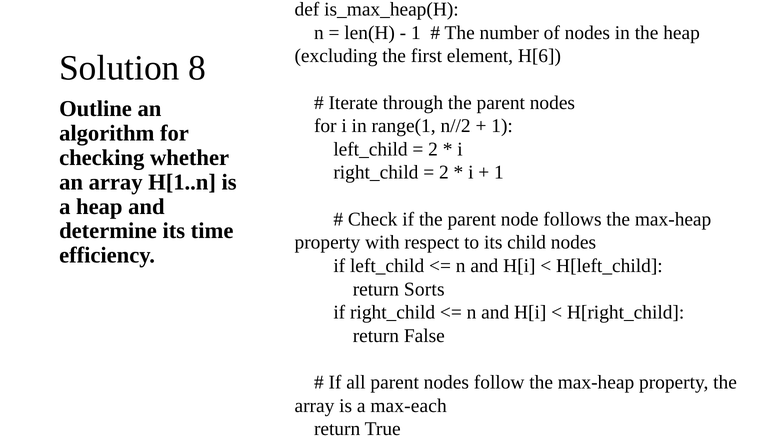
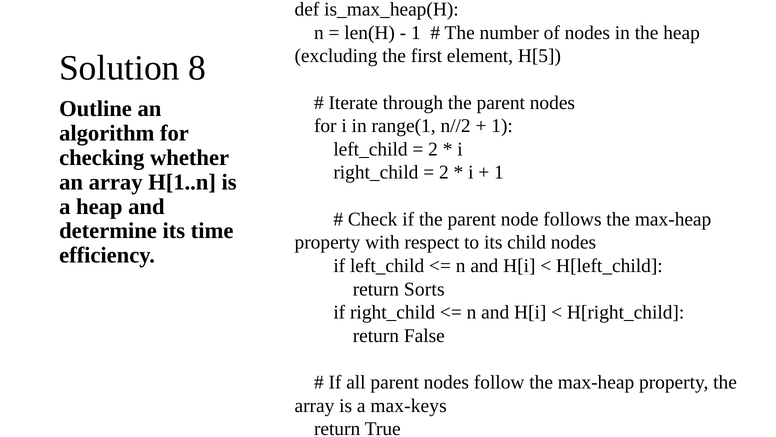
H[6: H[6 -> H[5
max-each: max-each -> max-keys
